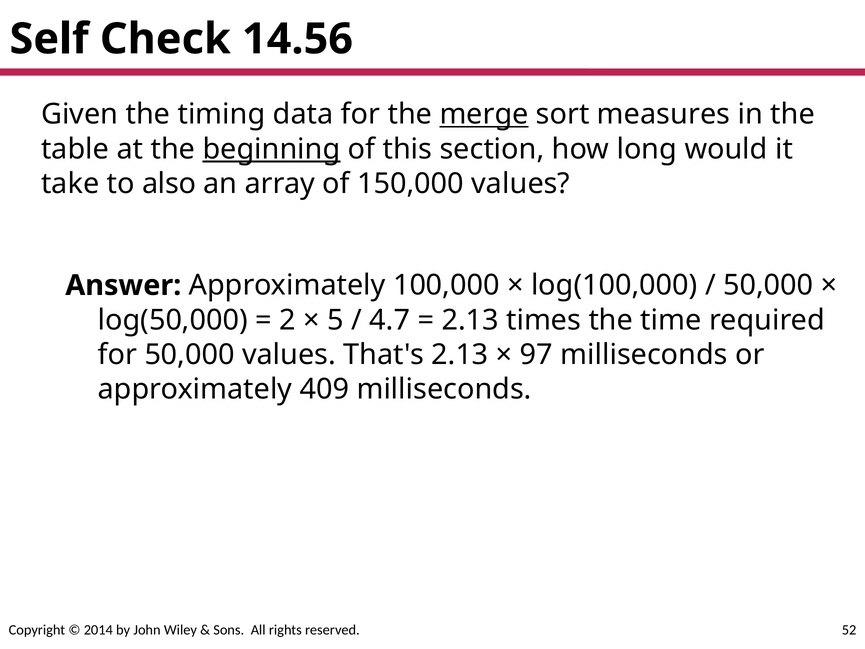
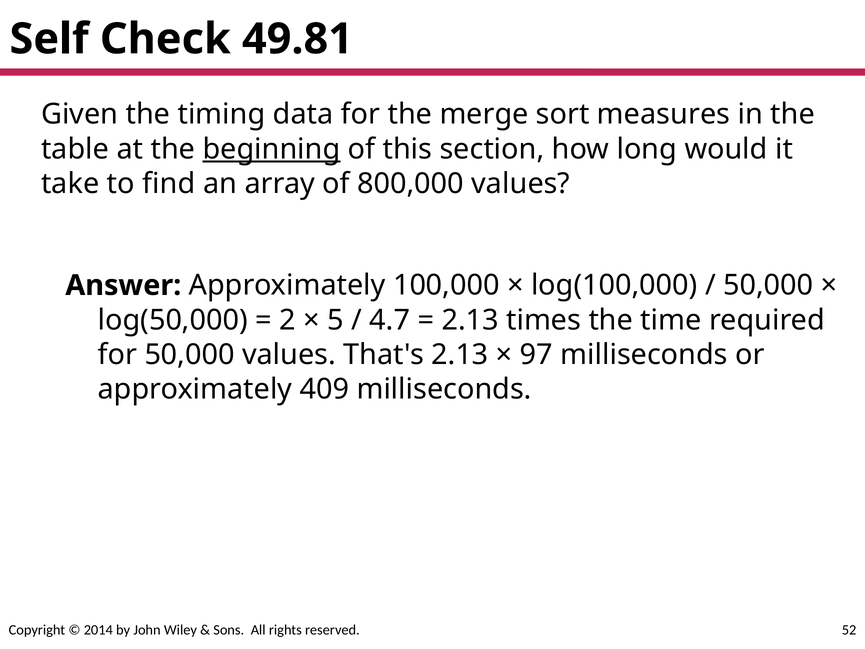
14.56: 14.56 -> 49.81
merge underline: present -> none
also: also -> find
150,000: 150,000 -> 800,000
